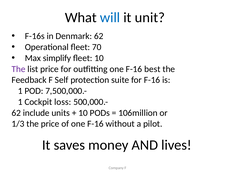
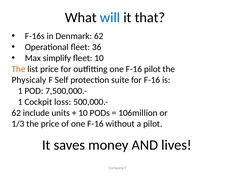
unit: unit -> that
70: 70 -> 36
The at (19, 69) colour: purple -> orange
F-16 best: best -> pilot
Feedback: Feedback -> Physicaly
